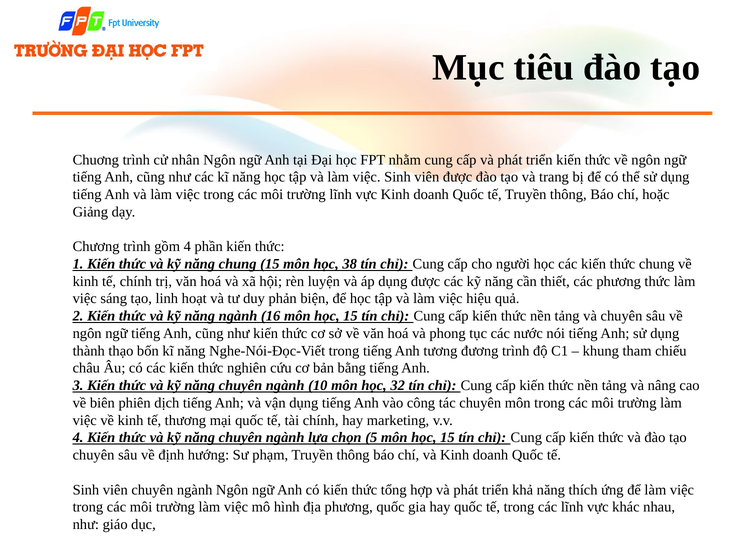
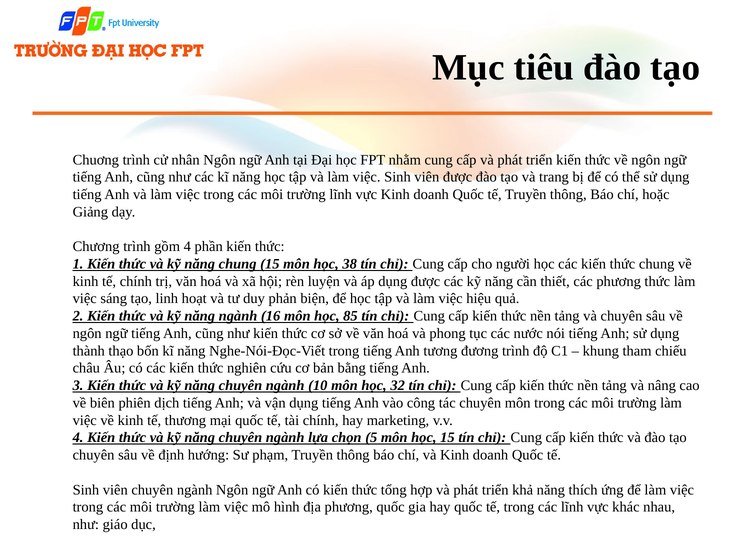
16 môn học 15: 15 -> 85
